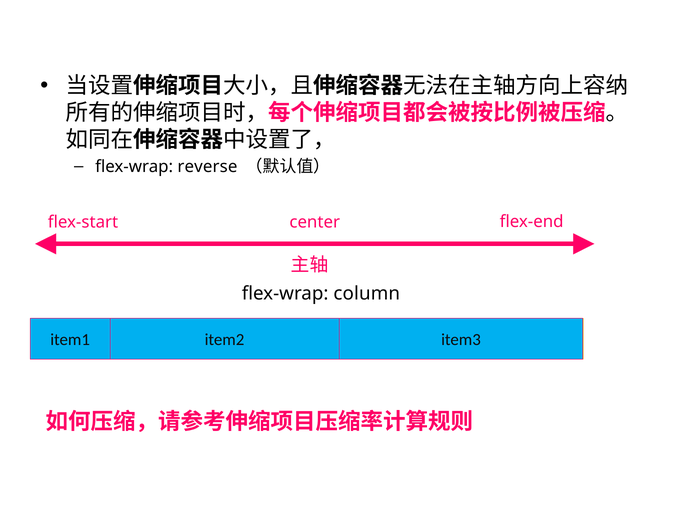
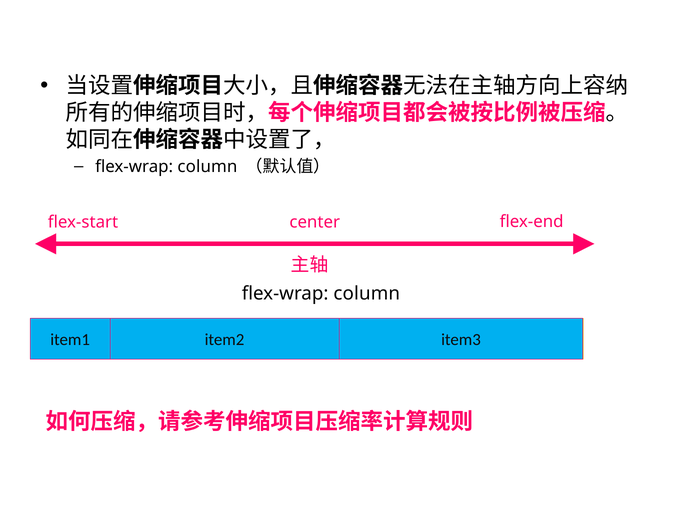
reverse at (207, 167): reverse -> column
